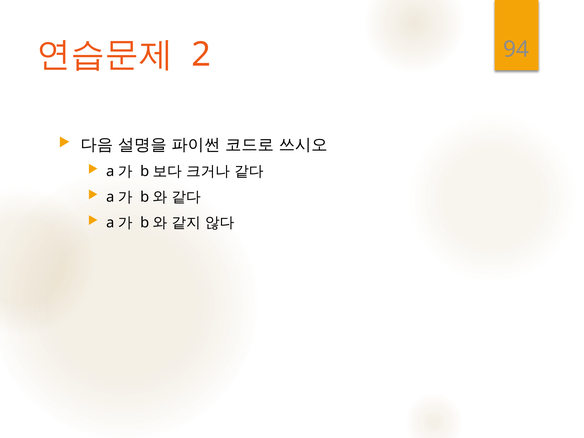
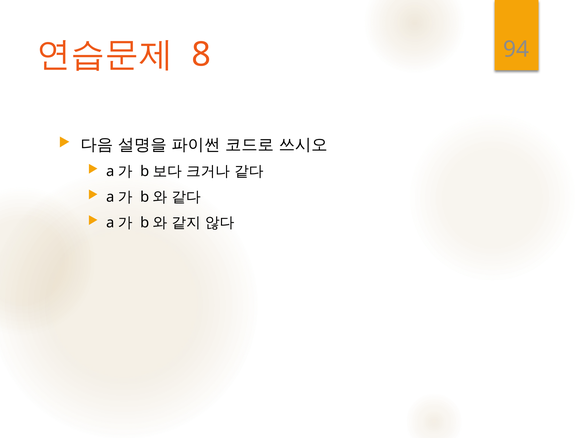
2: 2 -> 8
